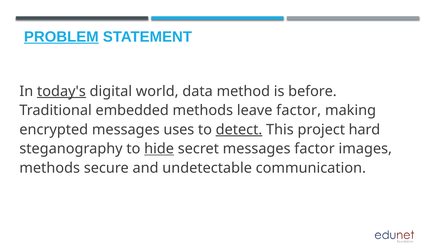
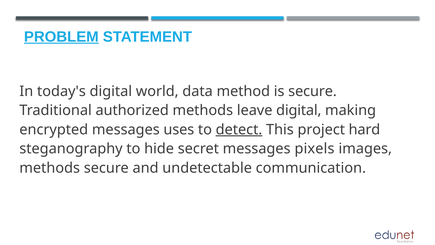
today's underline: present -> none
is before: before -> secure
embedded: embedded -> authorized
leave factor: factor -> digital
hide underline: present -> none
messages factor: factor -> pixels
